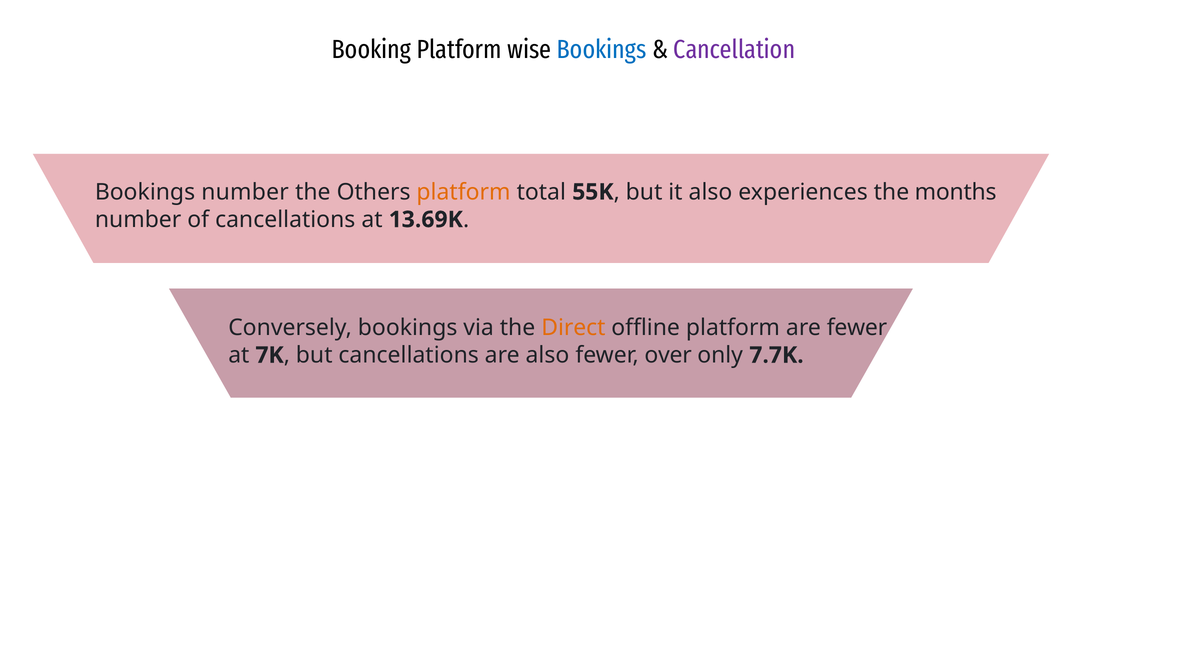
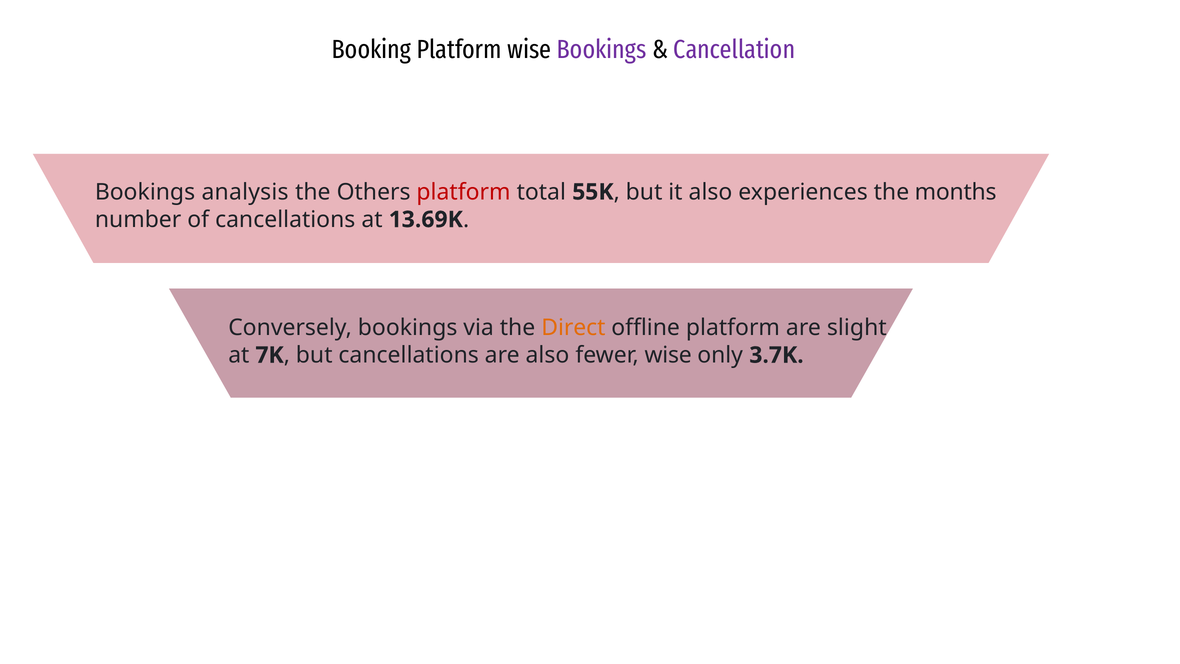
Bookings at (602, 50) colour: blue -> purple
Bookings number: number -> analysis
platform at (463, 192) colour: orange -> red
are fewer: fewer -> slight
fewer over: over -> wise
7.7K: 7.7K -> 3.7K
